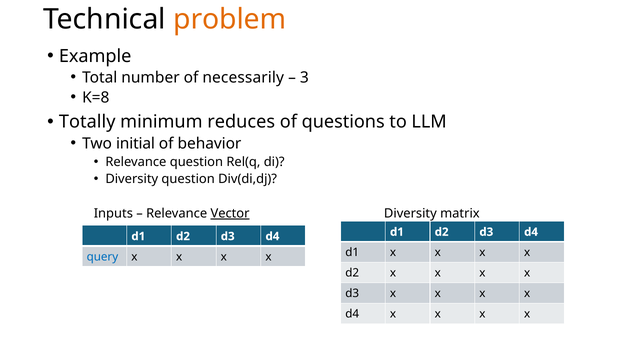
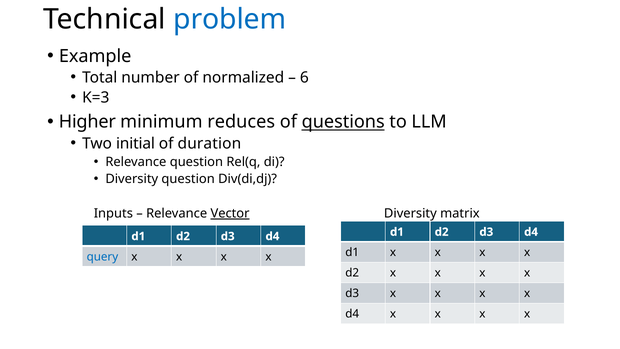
problem colour: orange -> blue
necessarily: necessarily -> normalized
3: 3 -> 6
K=8: K=8 -> K=3
Totally: Totally -> Higher
questions underline: none -> present
behavior: behavior -> duration
